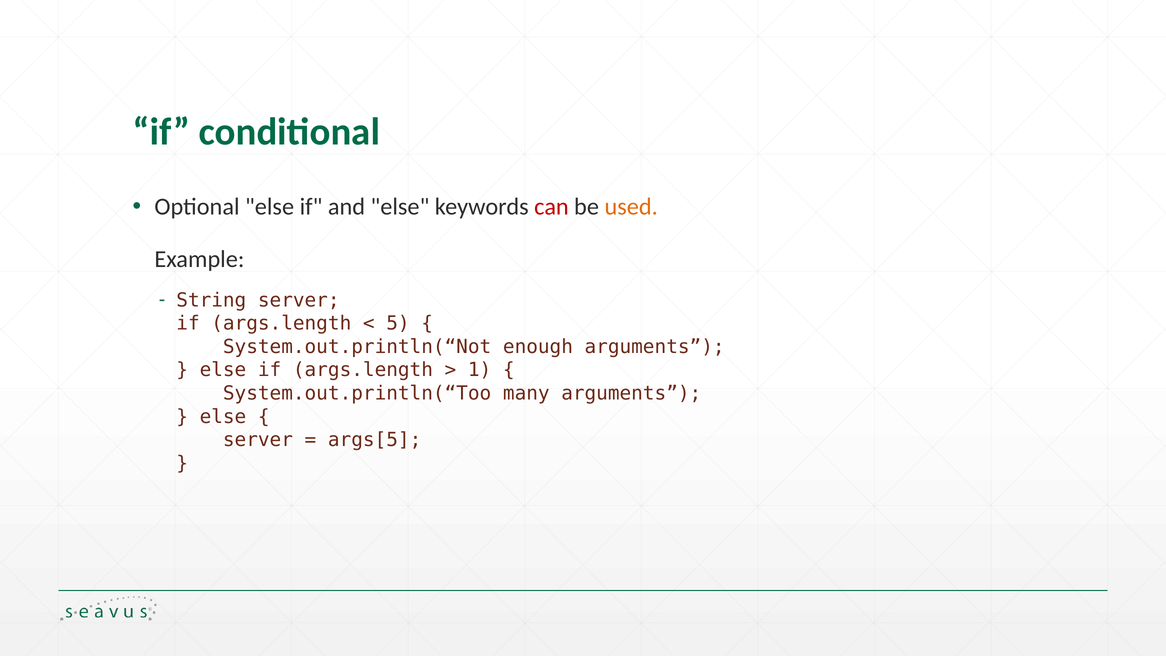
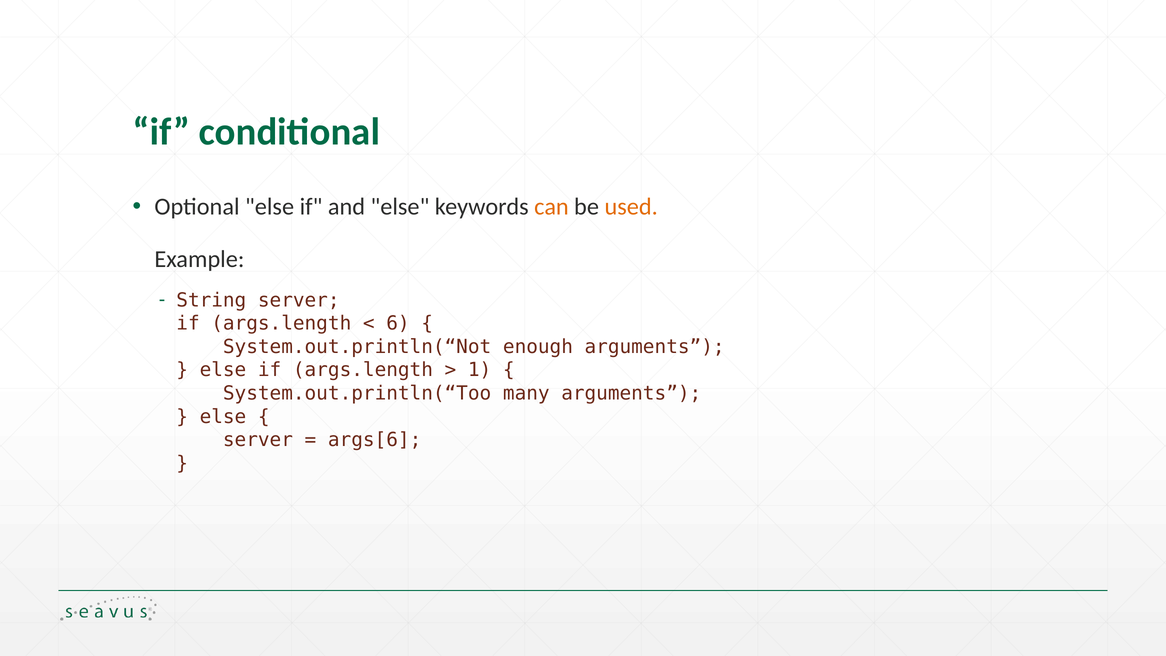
can colour: red -> orange
5: 5 -> 6
args[5: args[5 -> args[6
